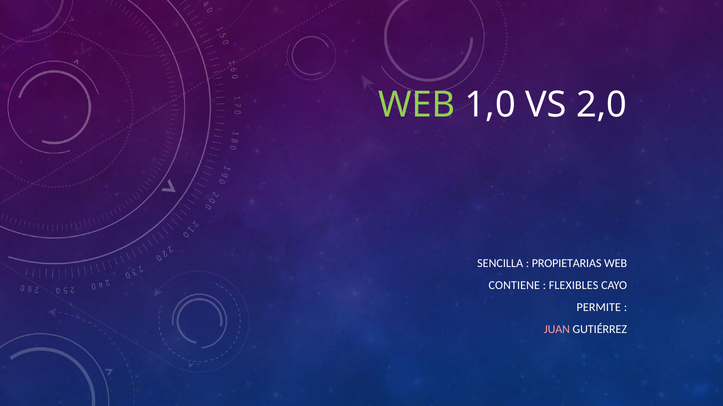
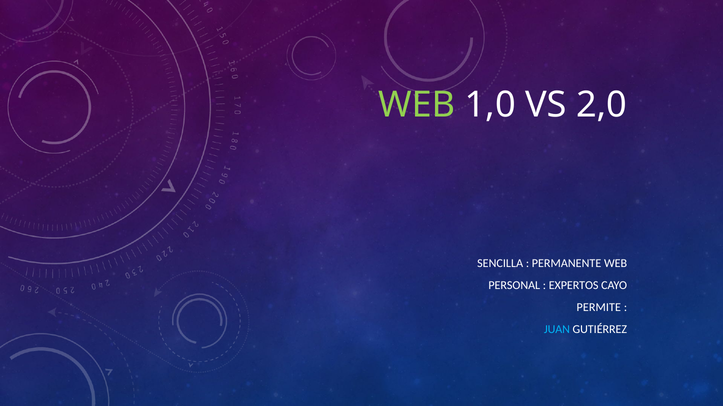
PROPIETARIAS: PROPIETARIAS -> PERMANENTE
CONTIENE: CONTIENE -> PERSONAL
FLEXIBLES: FLEXIBLES -> EXPERTOS
JUAN colour: pink -> light blue
